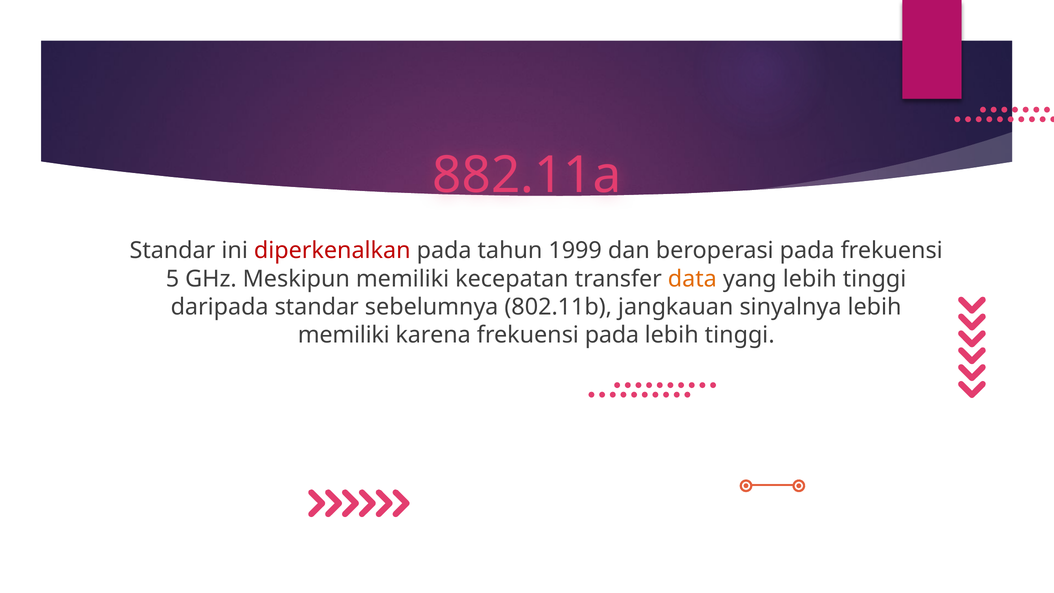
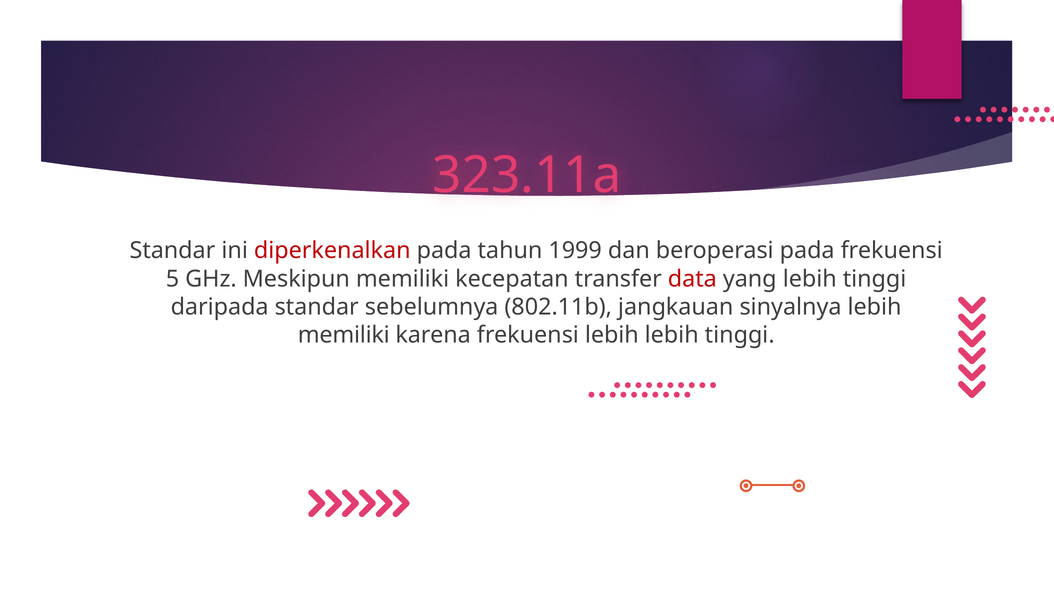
882.11a: 882.11a -> 323.11a
data colour: orange -> red
frekuensi pada: pada -> lebih
